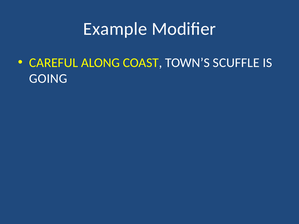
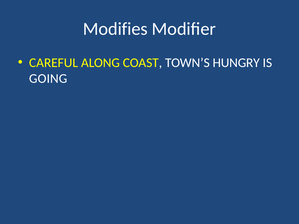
Example: Example -> Modifies
SCUFFLE: SCUFFLE -> HUNGRY
